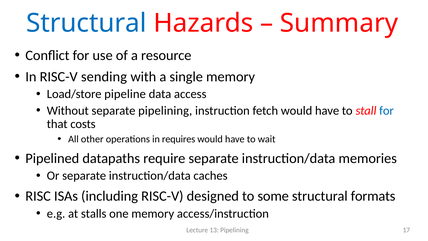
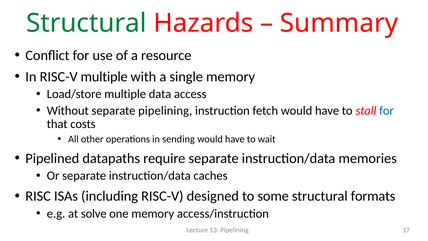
Structural at (86, 23) colour: blue -> green
RISC-V sending: sending -> multiple
Load/store pipeline: pipeline -> multiple
requires: requires -> sending
stalls: stalls -> solve
